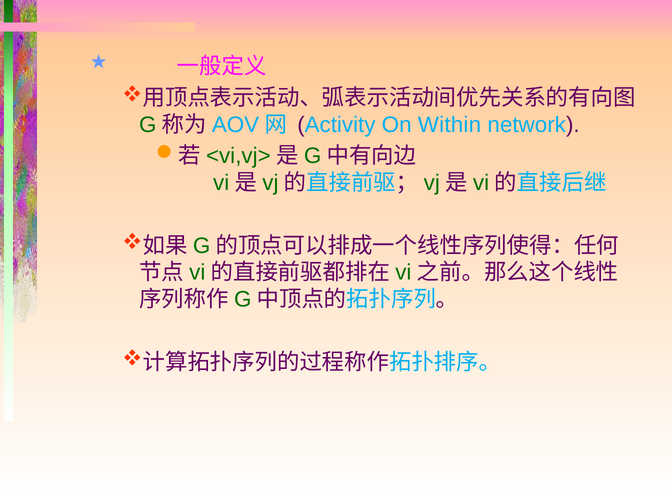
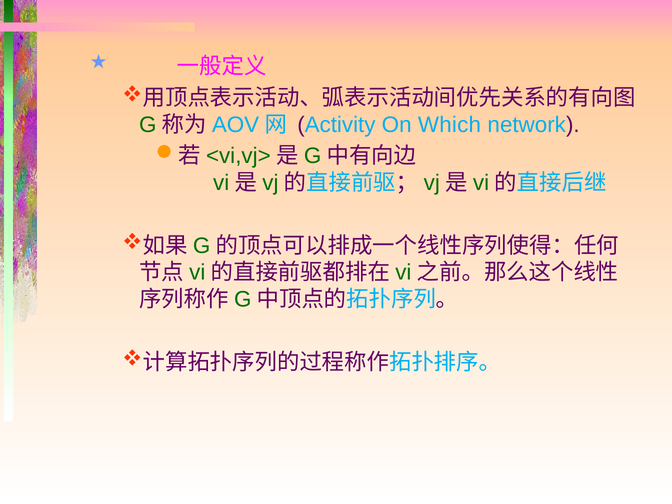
Within: Within -> Which
